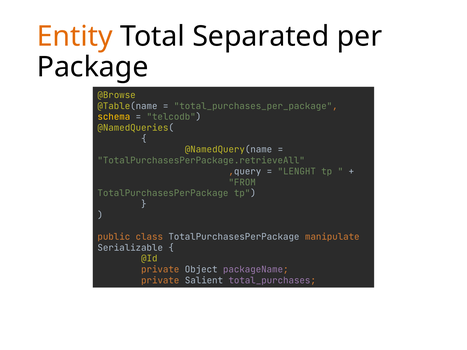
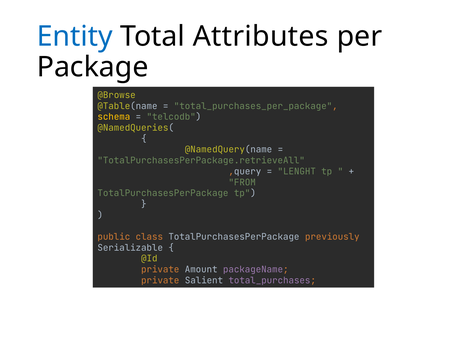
Entity colour: orange -> blue
Separated: Separated -> Attributes
manipulate: manipulate -> previously
Object: Object -> Amount
